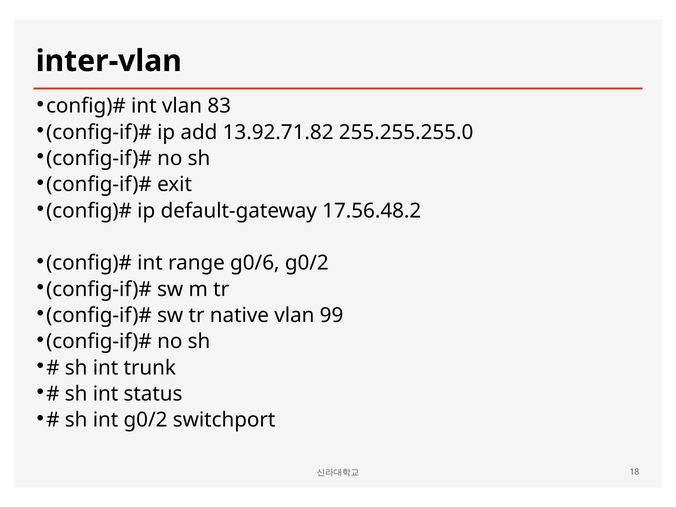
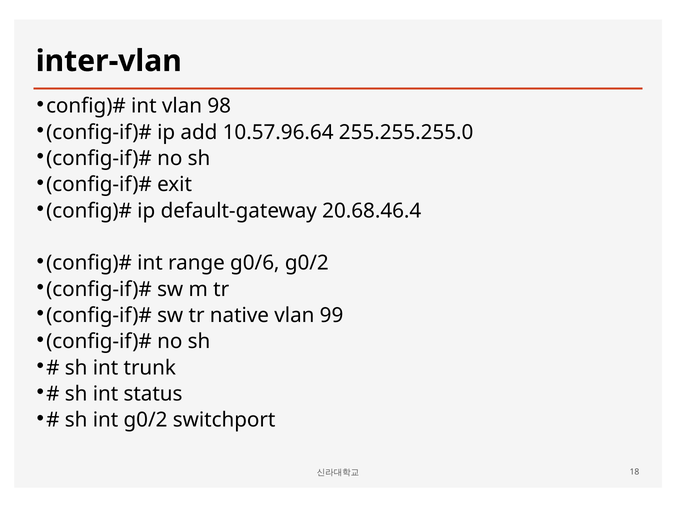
83: 83 -> 98
13.92.71.82: 13.92.71.82 -> 10.57.96.64
17.56.48.2: 17.56.48.2 -> 20.68.46.4
